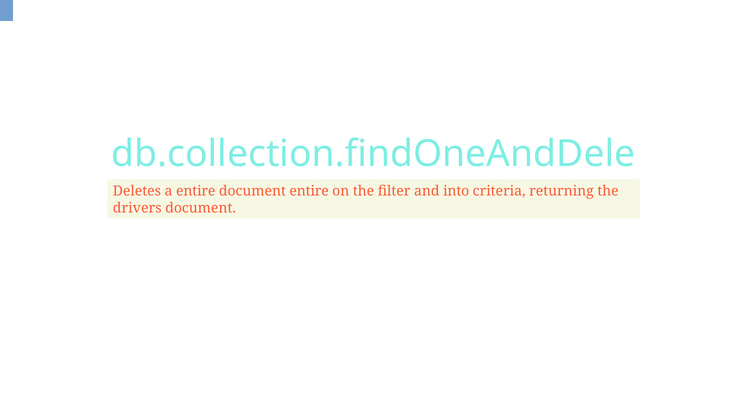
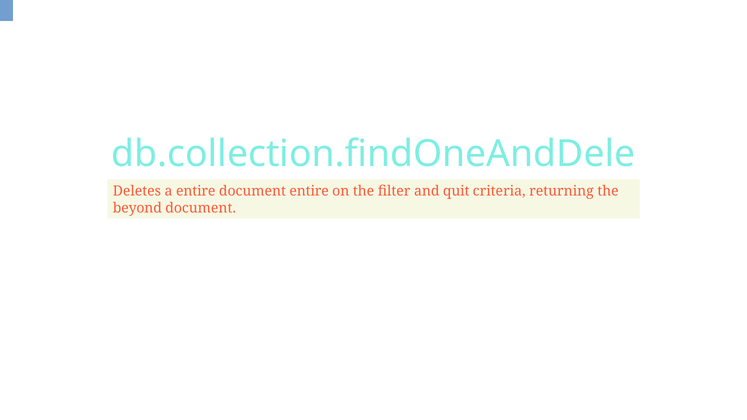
into: into -> quit
drivers: drivers -> beyond
